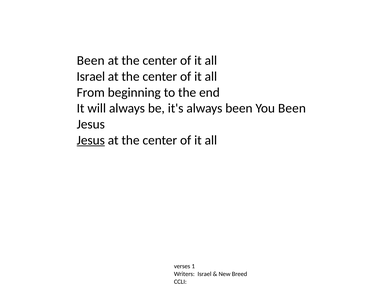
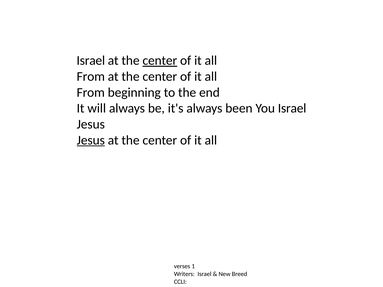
Been at (91, 61): Been -> Israel
center at (160, 61) underline: none -> present
Israel at (91, 77): Israel -> From
You Been: Been -> Israel
